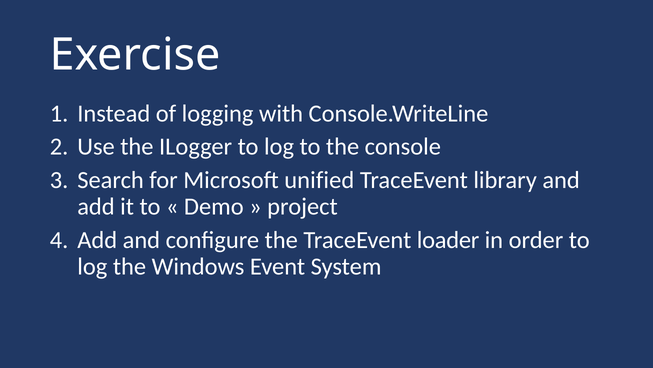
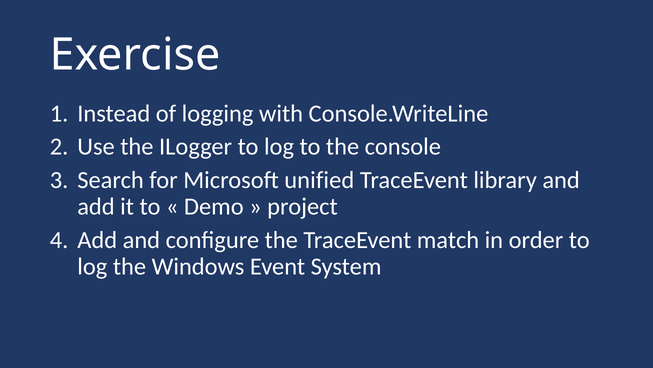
loader: loader -> match
